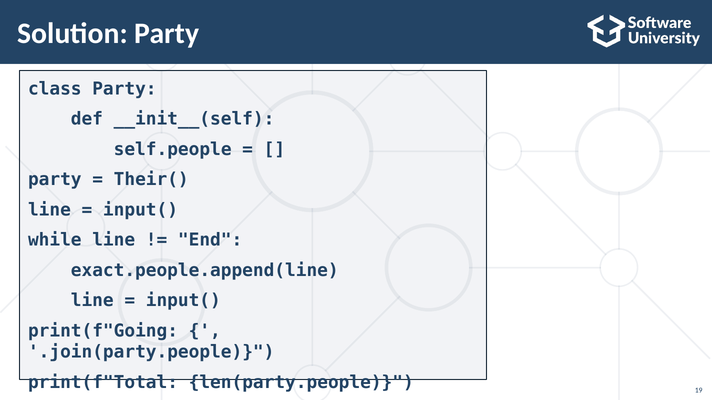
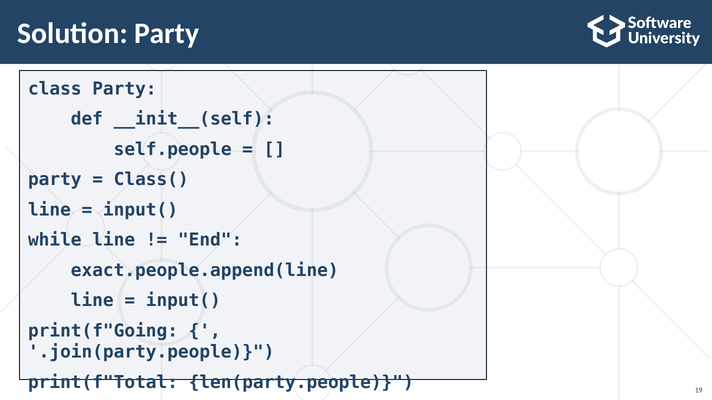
Their(: Their( -> Class(
